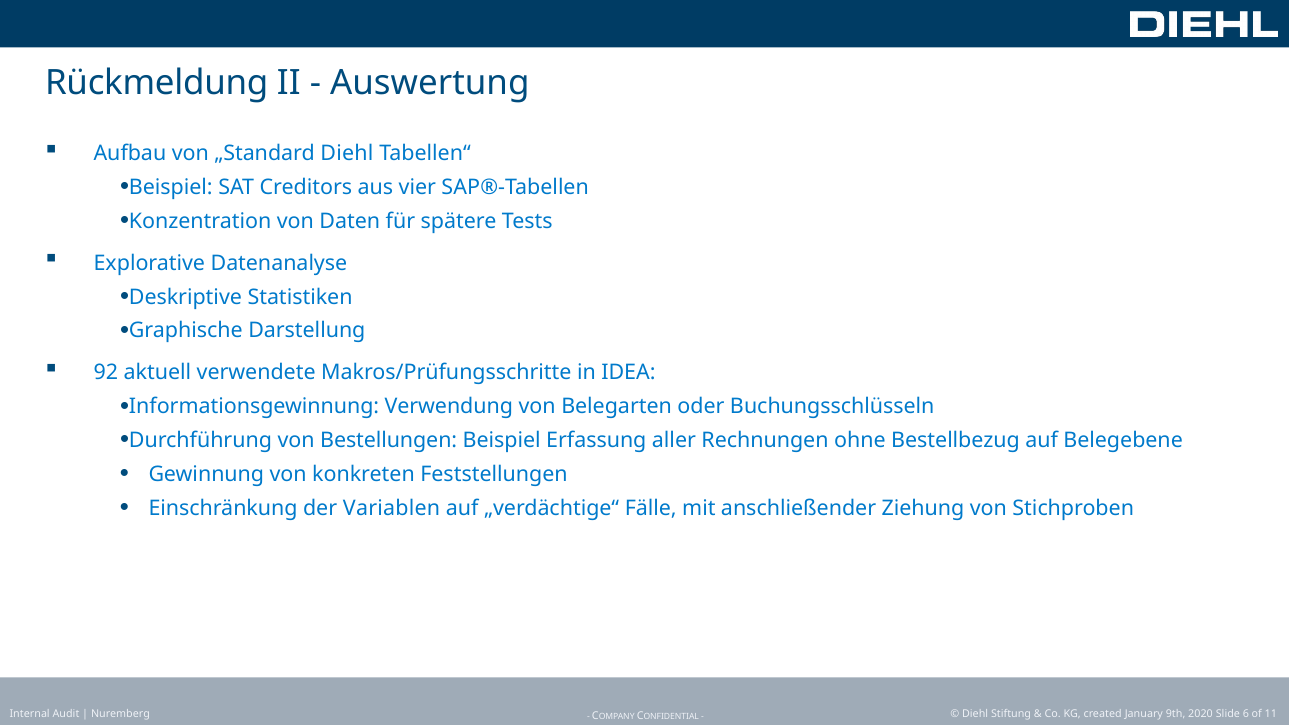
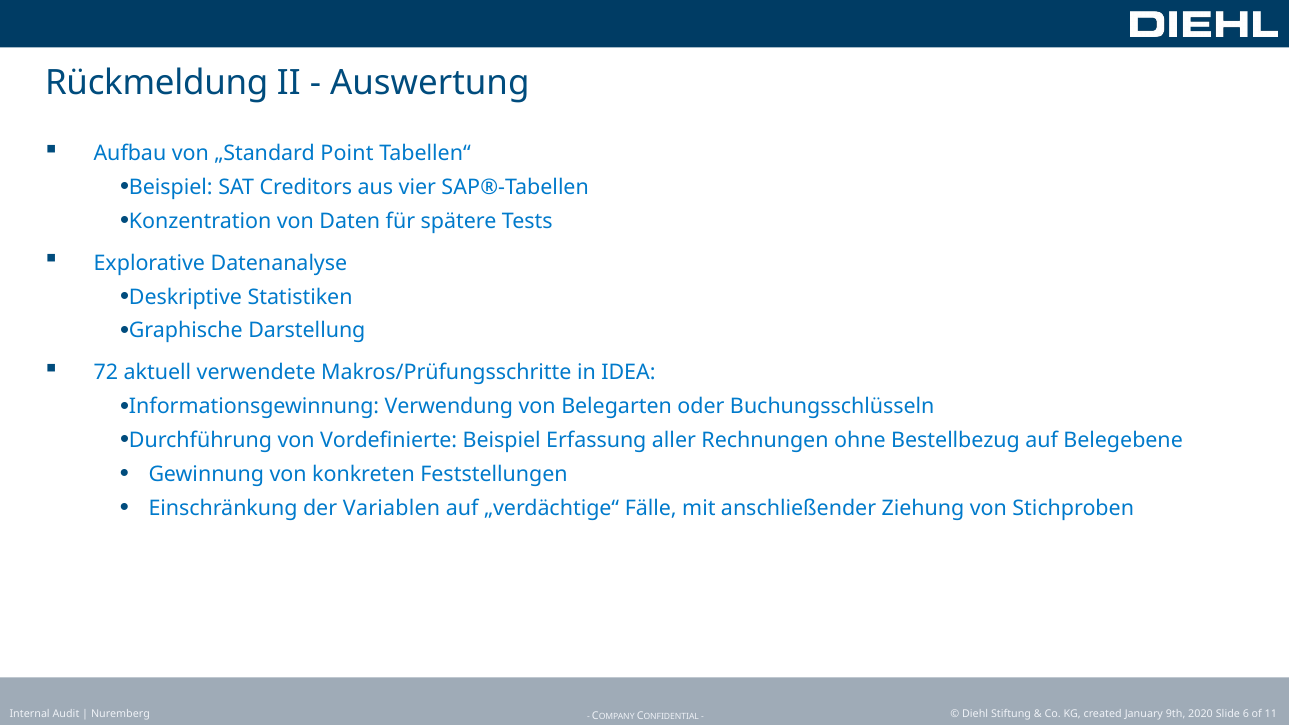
„Standard Diehl: Diehl -> Point
92: 92 -> 72
Bestellungen: Bestellungen -> Vordefinierte
